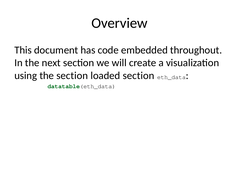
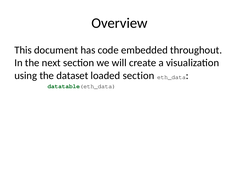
the section: section -> dataset
